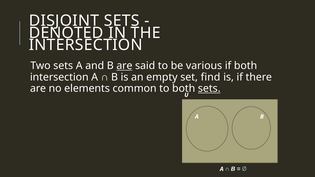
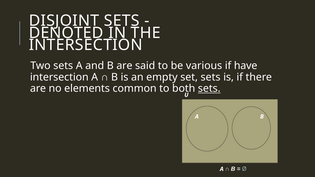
are at (124, 66) underline: present -> none
if both: both -> have
set find: find -> sets
